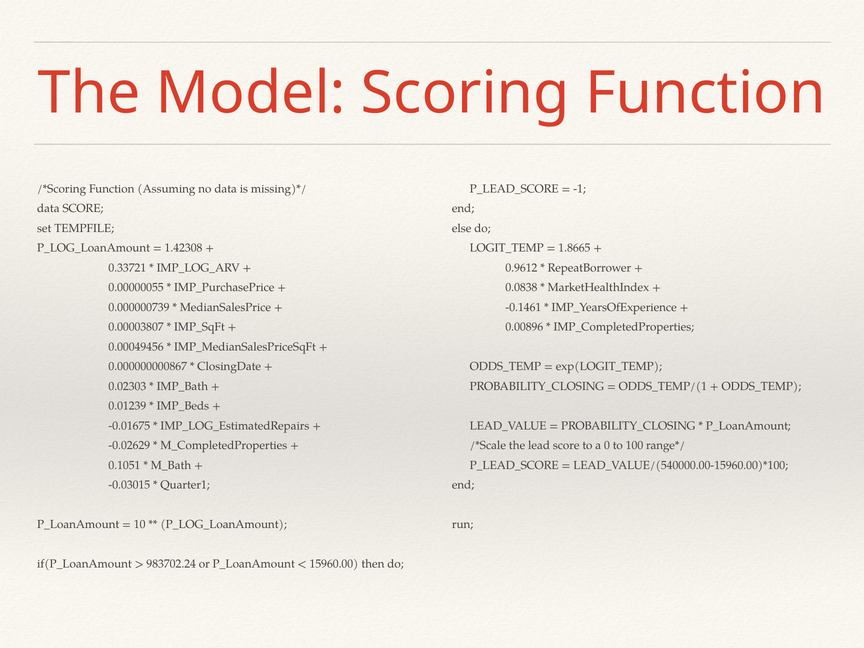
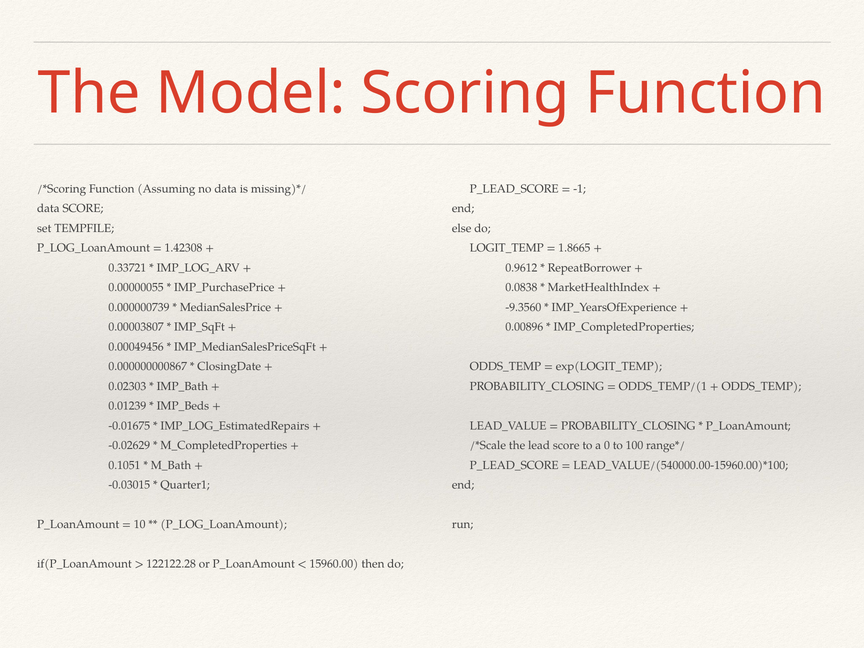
-0.1461: -0.1461 -> -9.3560
983702.24: 983702.24 -> 122122.28
